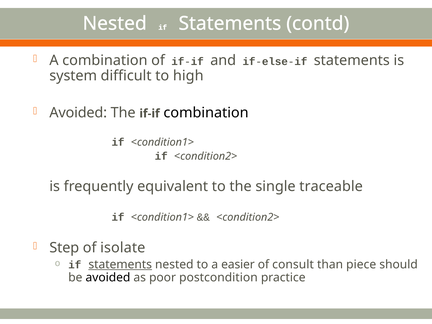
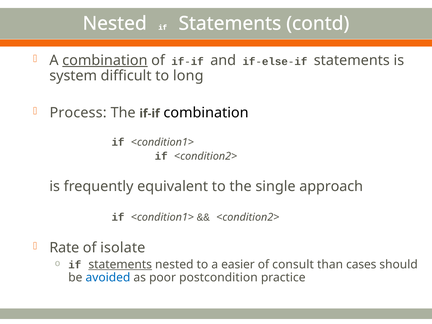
combination at (105, 60) underline: none -> present
high: high -> long
Avoided at (78, 113): Avoided -> Process
traceable: traceable -> approach
Step: Step -> Rate
piece: piece -> cases
avoided at (108, 277) colour: black -> blue
